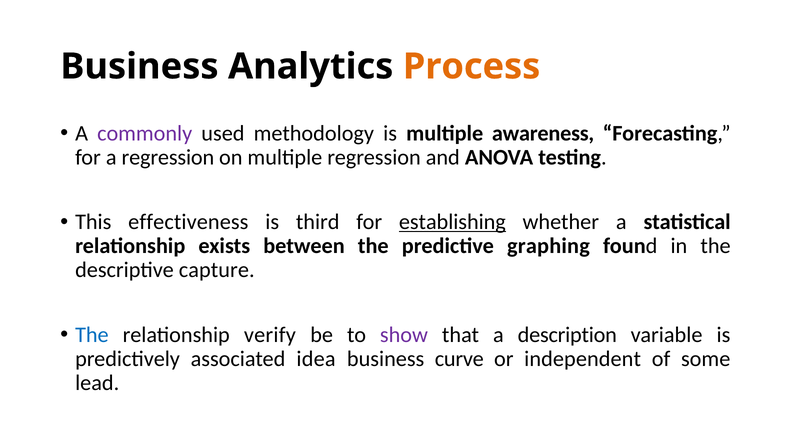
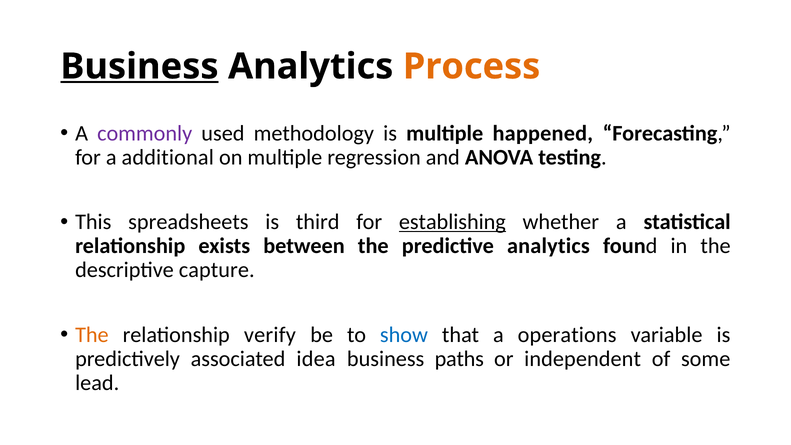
Business at (139, 66) underline: none -> present
awareness: awareness -> happened
a regression: regression -> additional
effectiveness: effectiveness -> spreadsheets
predictive graphing: graphing -> analytics
The at (92, 335) colour: blue -> orange
show colour: purple -> blue
description: description -> operations
curve: curve -> paths
